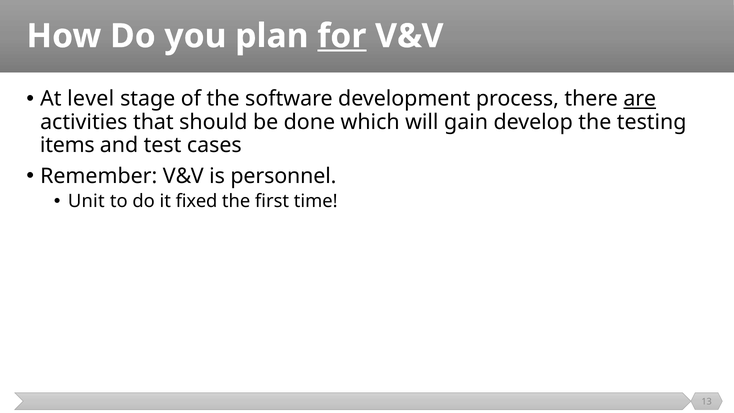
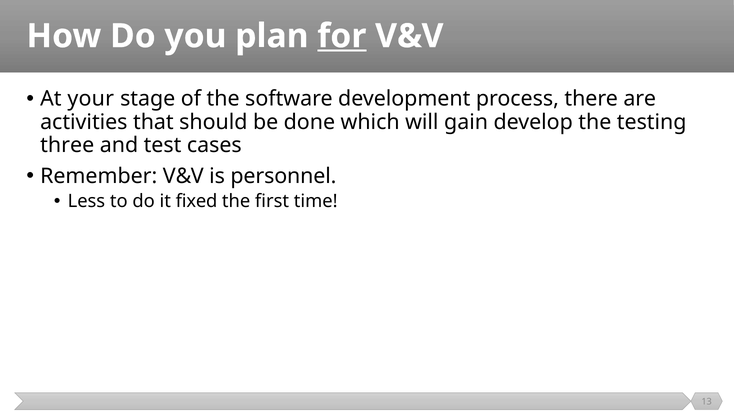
level: level -> your
are underline: present -> none
items: items -> three
Unit: Unit -> Less
